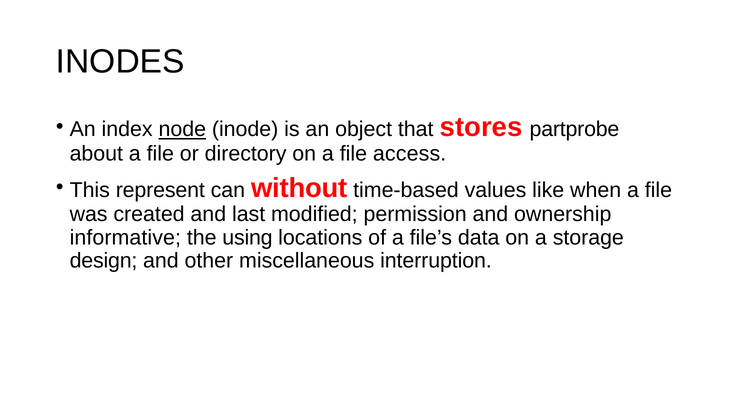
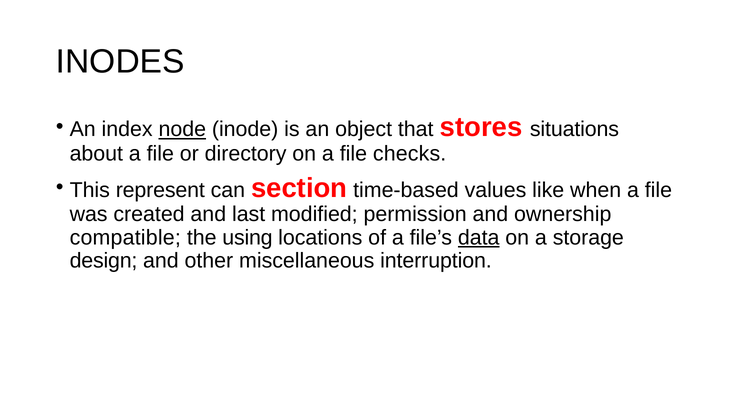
partprobe: partprobe -> situations
access: access -> checks
without: without -> section
informative: informative -> compatible
data underline: none -> present
